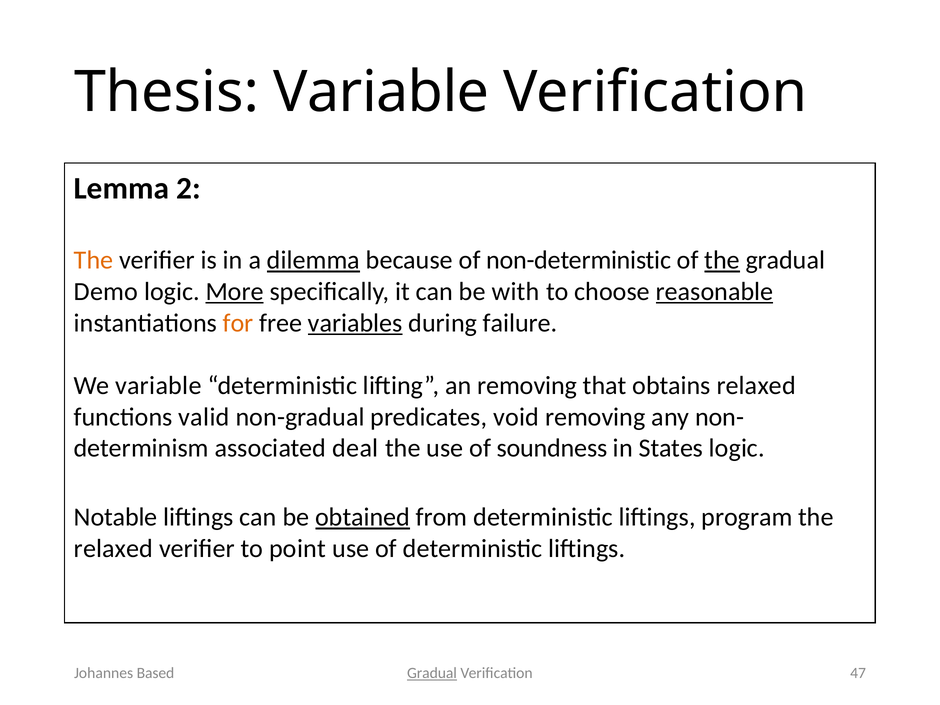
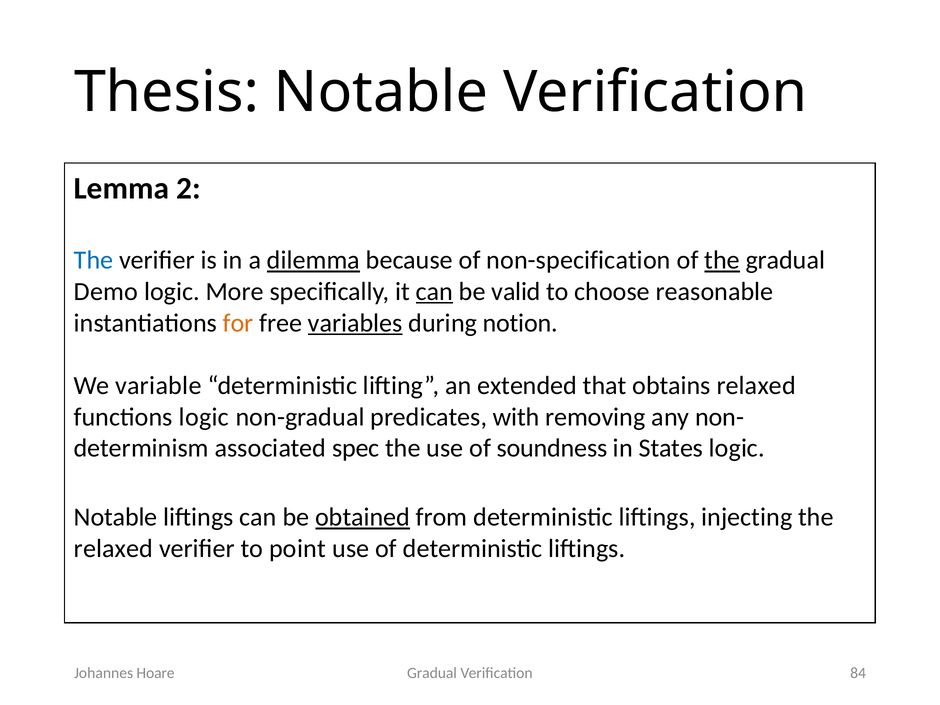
Thesis Variable: Variable -> Notable
The at (94, 260) colour: orange -> blue
non-deterministic: non-deterministic -> non-specification
More underline: present -> none
can at (434, 292) underline: none -> present
with: with -> valid
reasonable underline: present -> none
failure: failure -> notion
an removing: removing -> extended
functions valid: valid -> logic
void: void -> with
deal: deal -> spec
program: program -> injecting
Gradual at (432, 673) underline: present -> none
47: 47 -> 84
Based: Based -> Hoare
